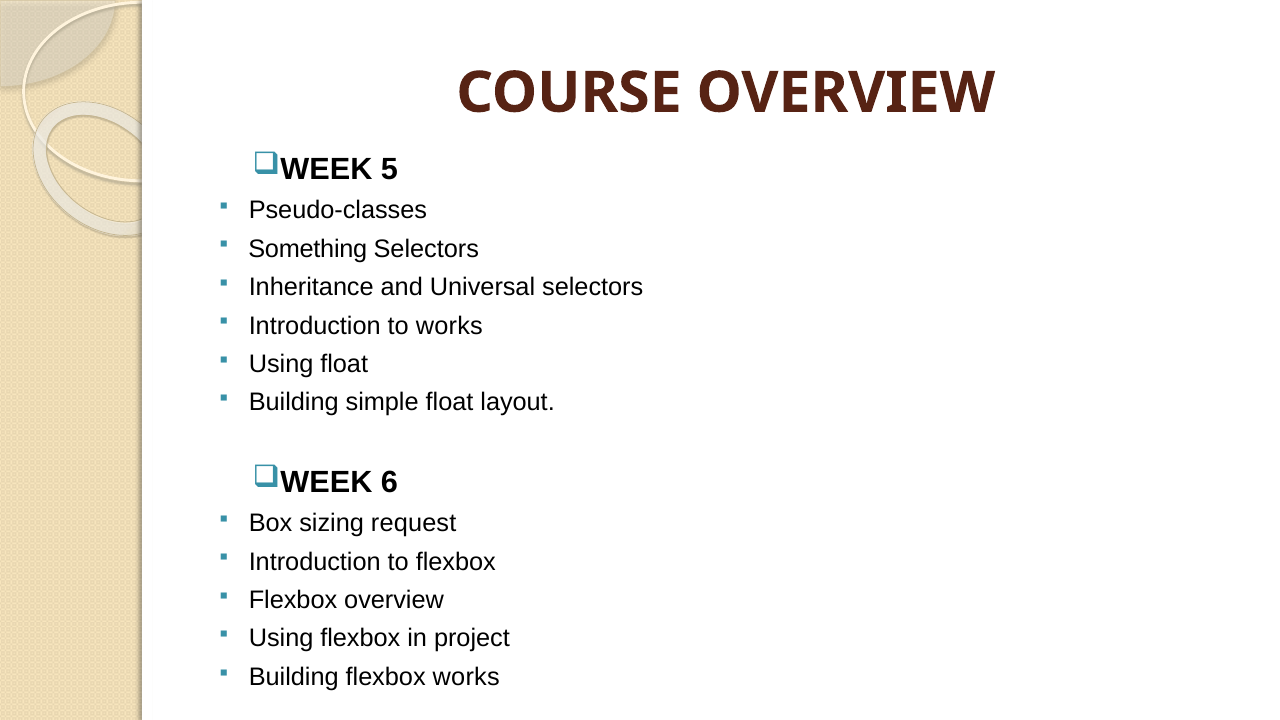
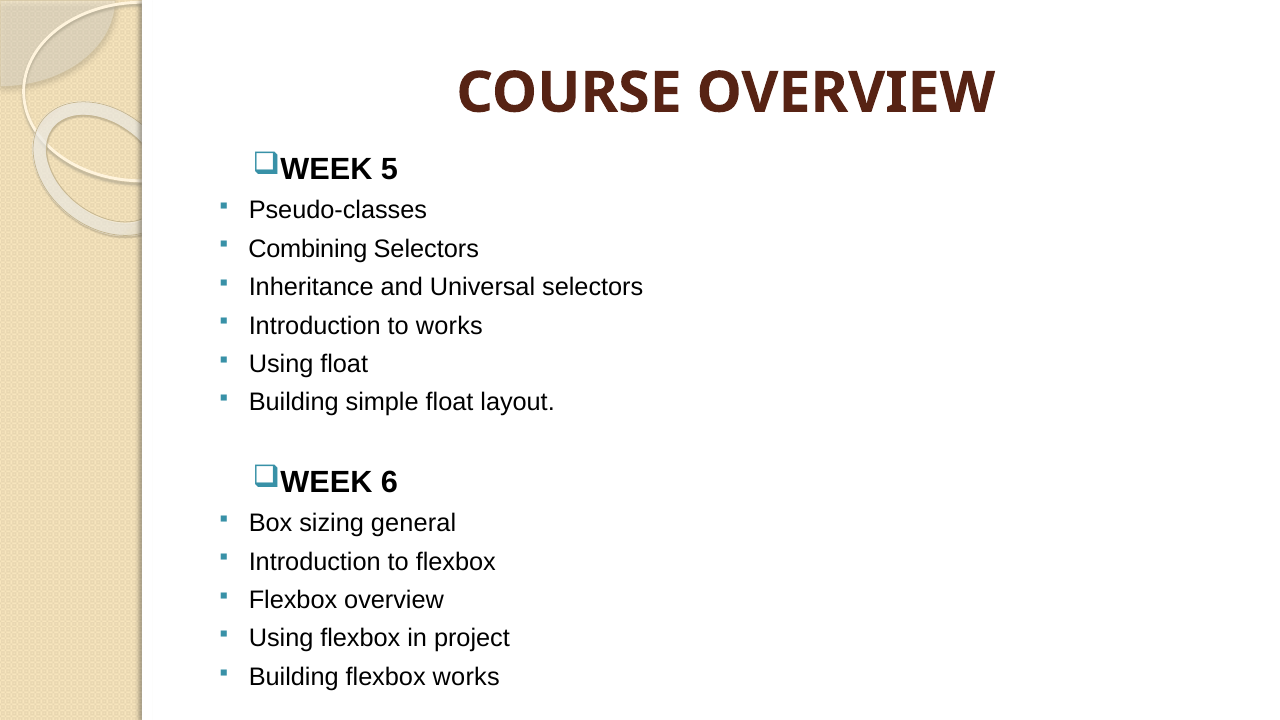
Something: Something -> Combining
request: request -> general
